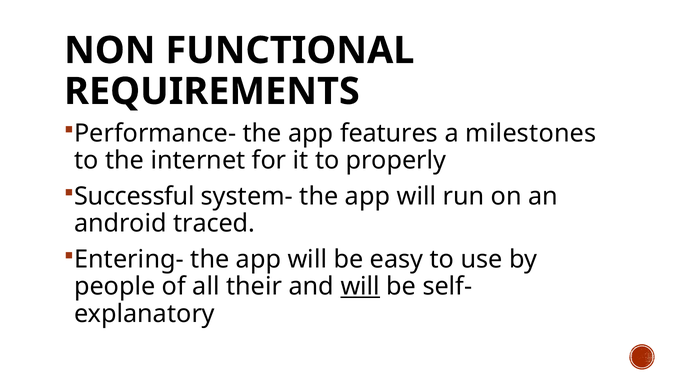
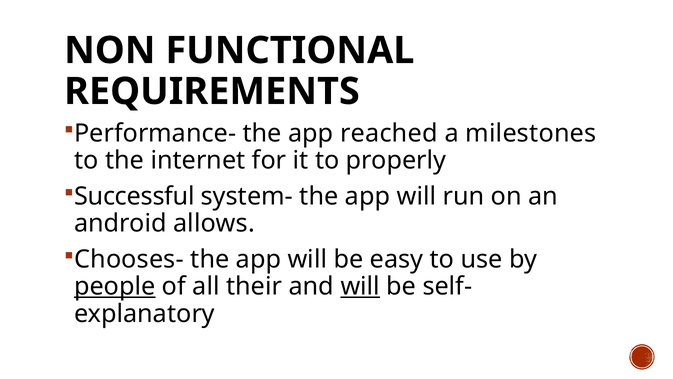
features: features -> reached
traced: traced -> allows
Entering-: Entering- -> Chooses-
people underline: none -> present
